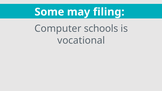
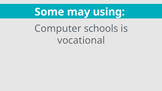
filing: filing -> using
